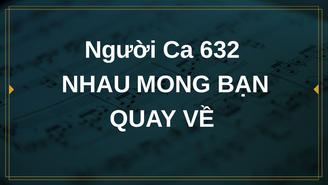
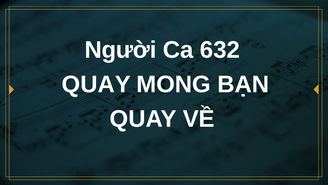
NHAU at (96, 84): NHAU -> QUAY
